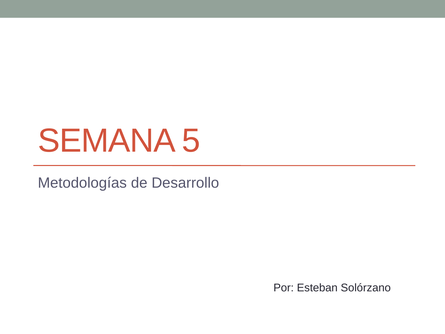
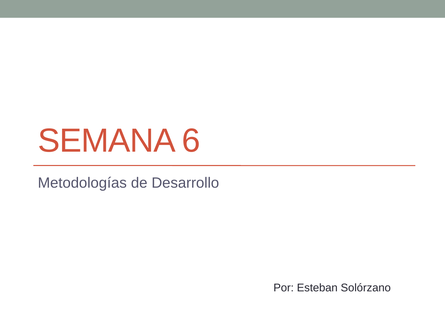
5: 5 -> 6
